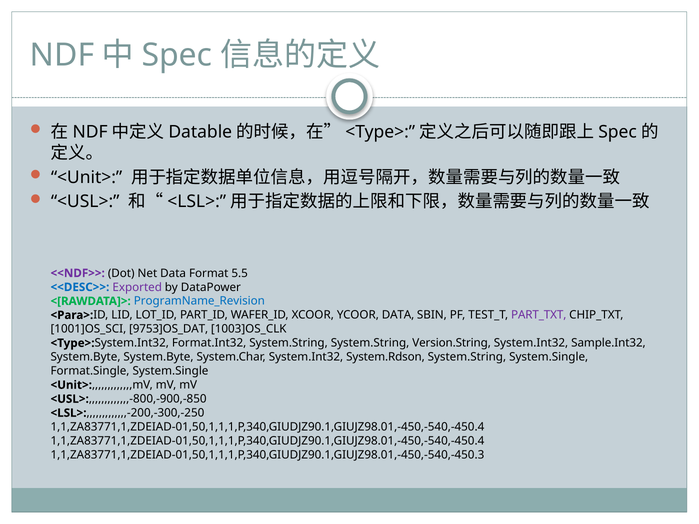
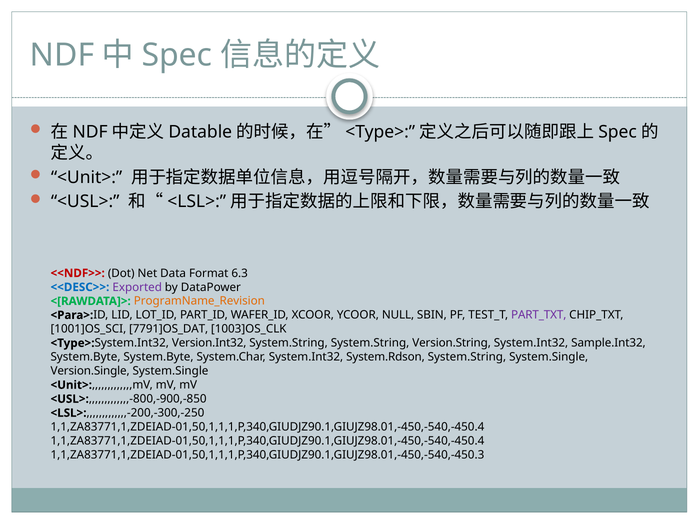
<<NDF>> colour: purple -> red
5.5: 5.5 -> 6.3
ProgramName_Revision colour: blue -> orange
YCOOR DATA: DATA -> NULL
9753]OS_DAT: 9753]OS_DAT -> 7791]OS_DAT
Format.Int32: Format.Int32 -> Version.Int32
Format.Single: Format.Single -> Version.Single
